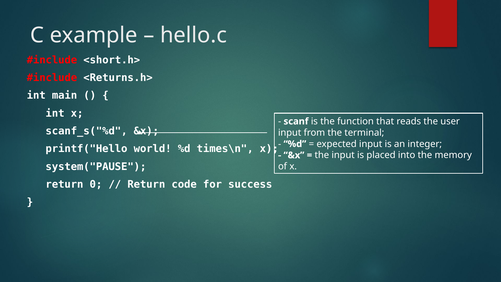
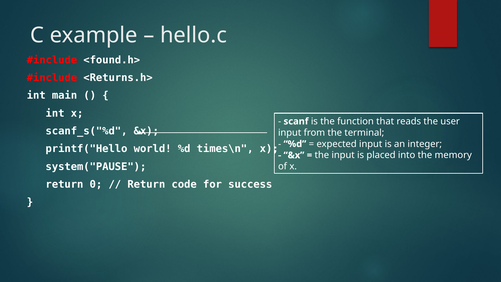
<short.h>: <short.h> -> <found.h>
